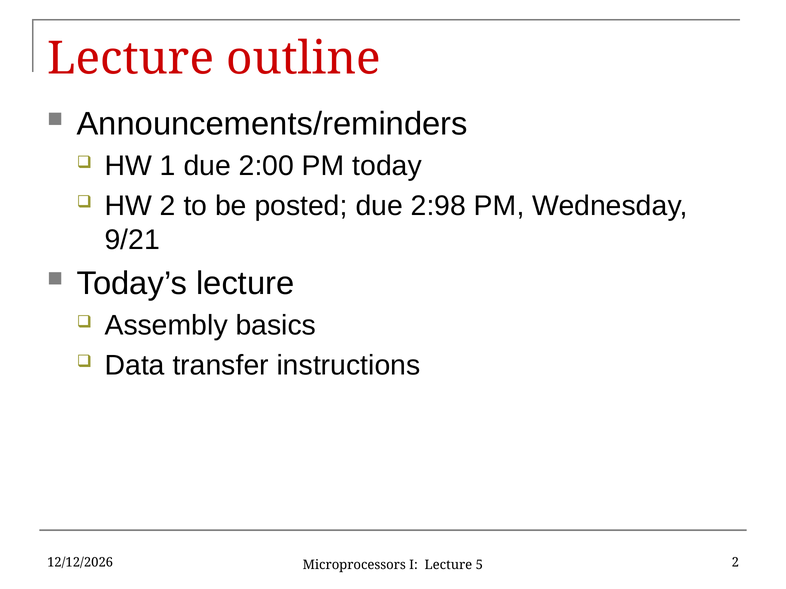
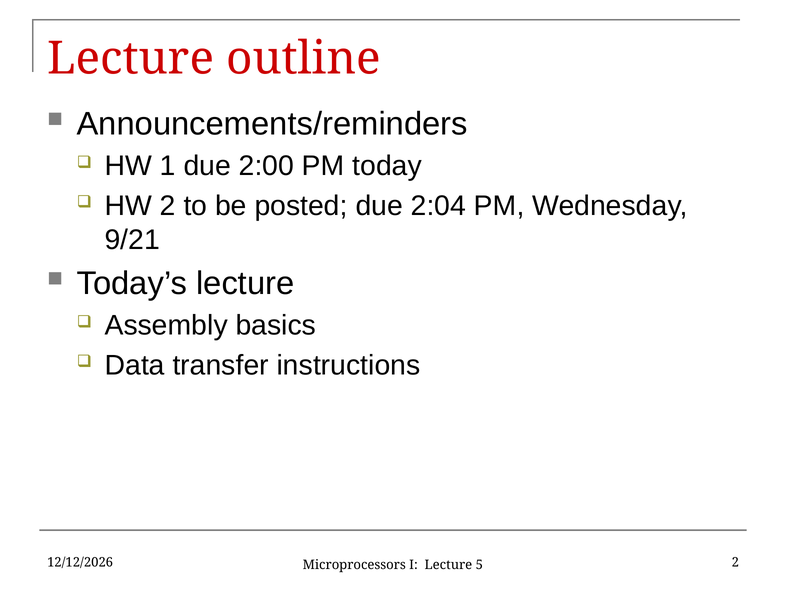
2:98: 2:98 -> 2:04
